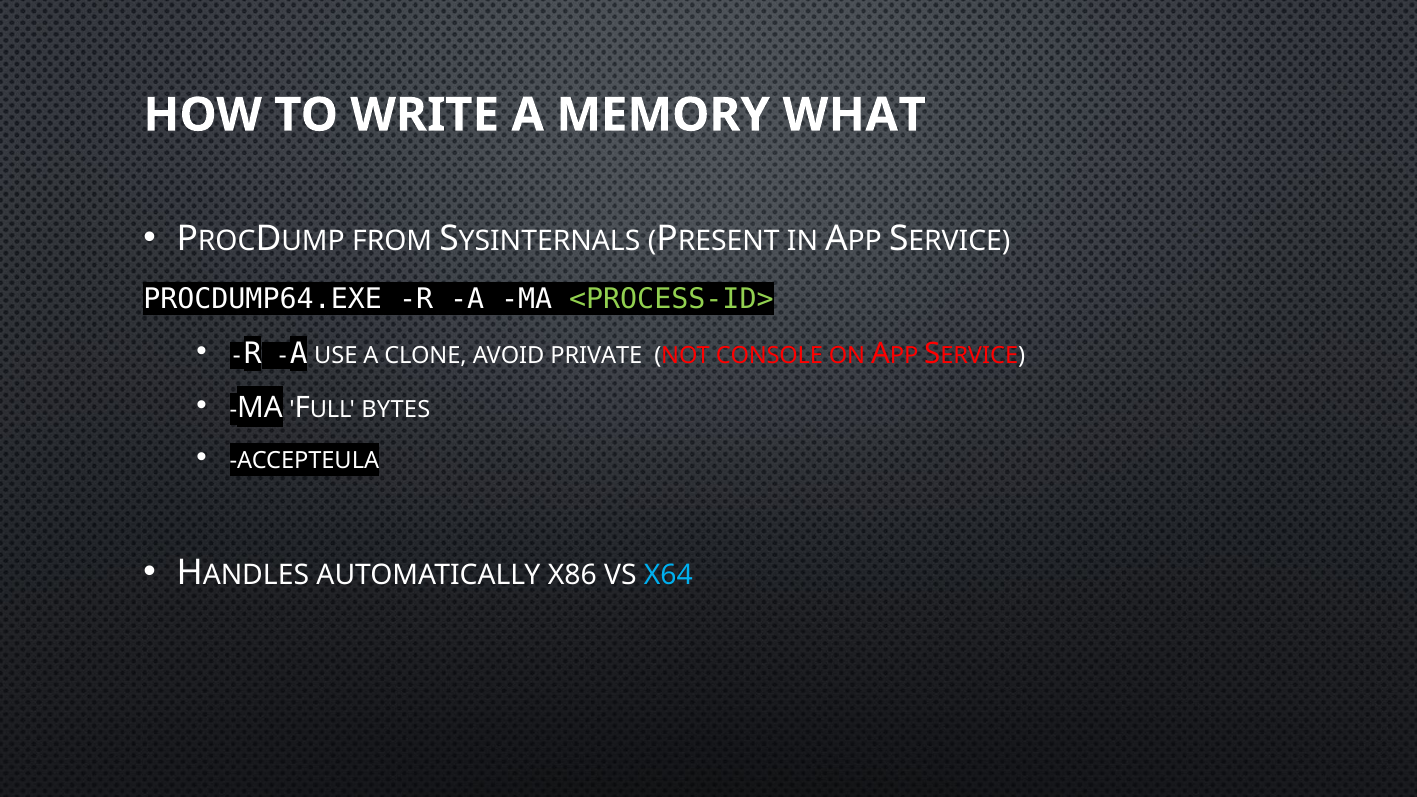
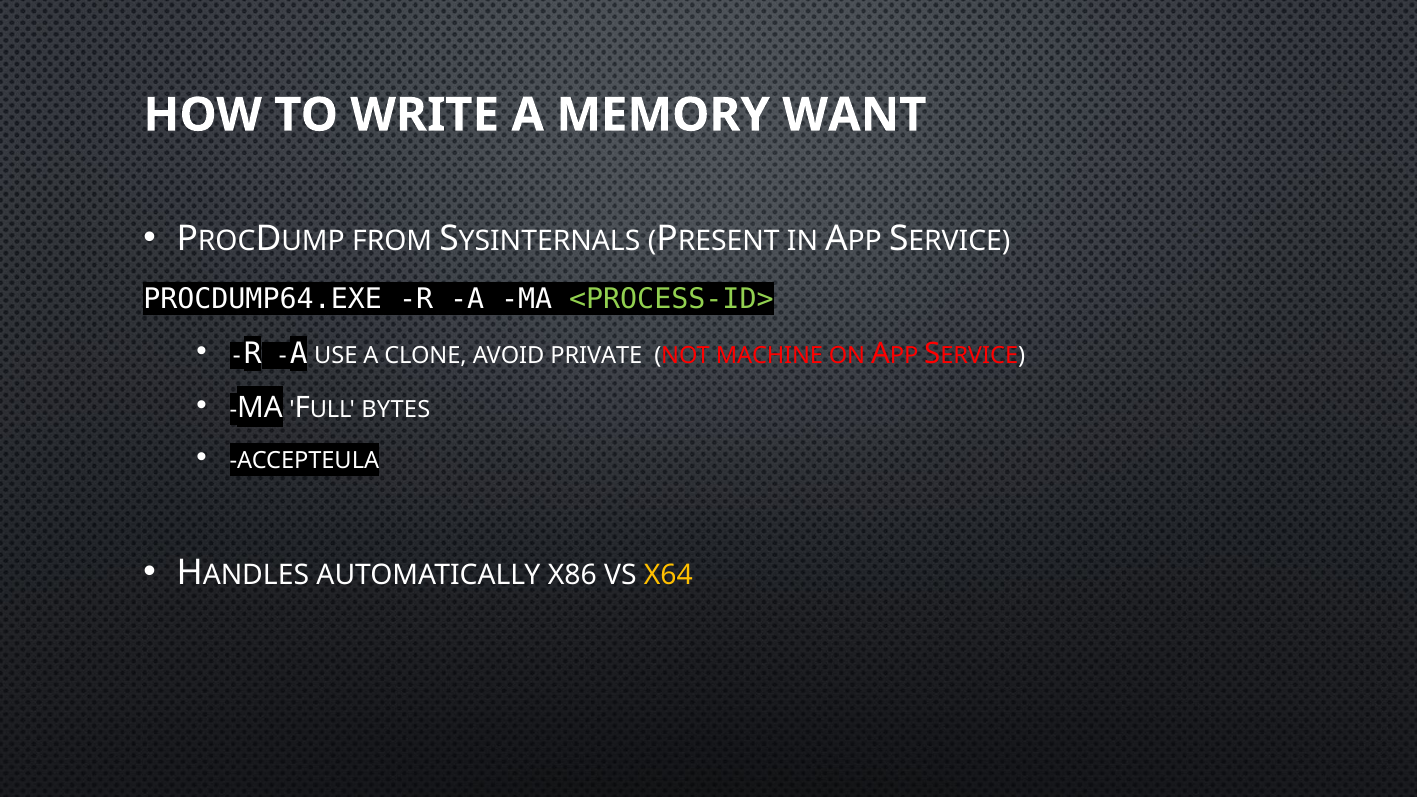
WHAT: WHAT -> WANT
CONSOLE: CONSOLE -> MACHINE
X64 colour: light blue -> yellow
